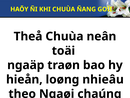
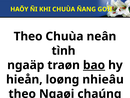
Theå at (28, 36): Theå -> Theo
toäi: toäi -> tình
bao underline: none -> present
